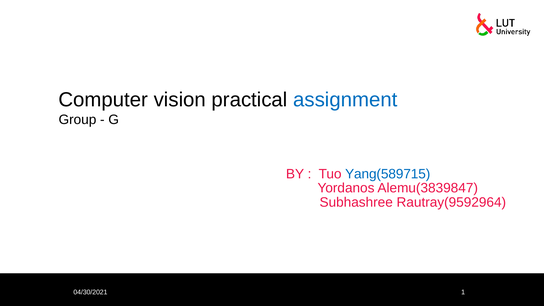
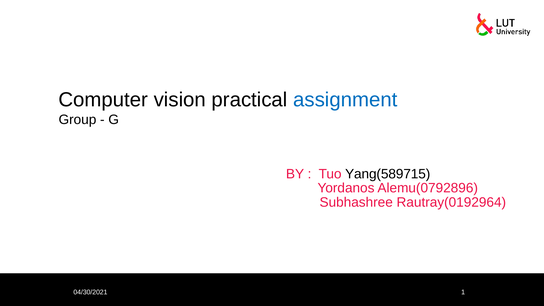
Yang(589715 colour: blue -> black
Alemu(3839847: Alemu(3839847 -> Alemu(0792896
Rautray(9592964: Rautray(9592964 -> Rautray(0192964
